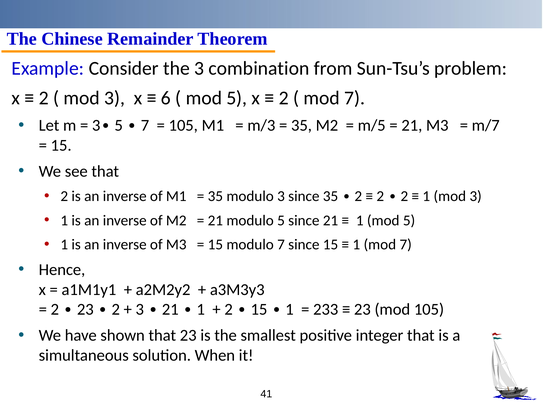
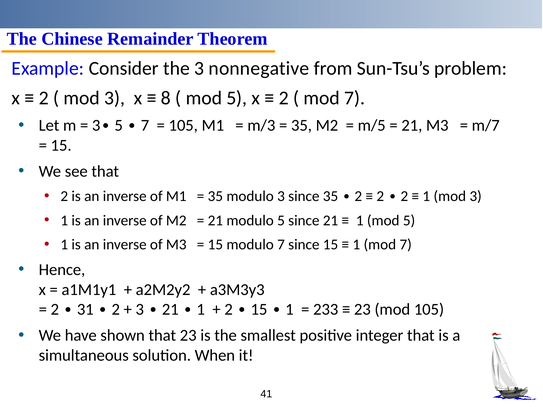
combination: combination -> nonnegative
6: 6 -> 8
2 23: 23 -> 31
